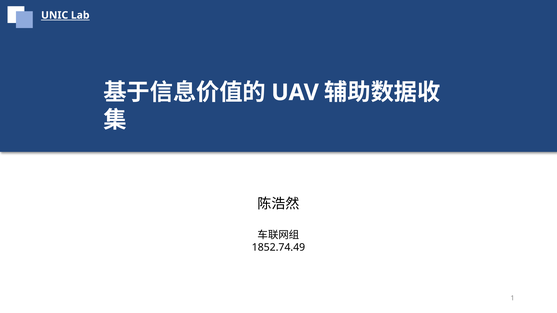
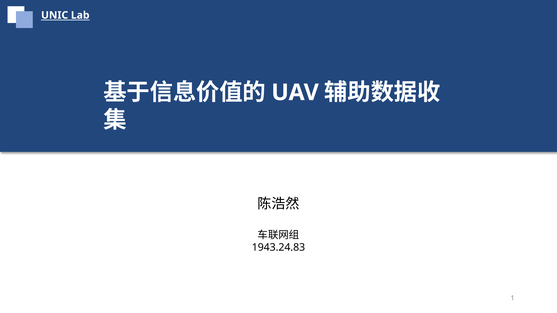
1852.74.49: 1852.74.49 -> 1943.24.83
